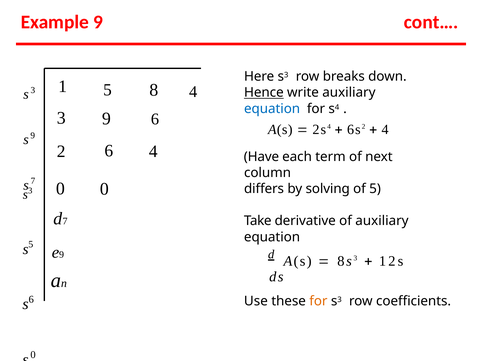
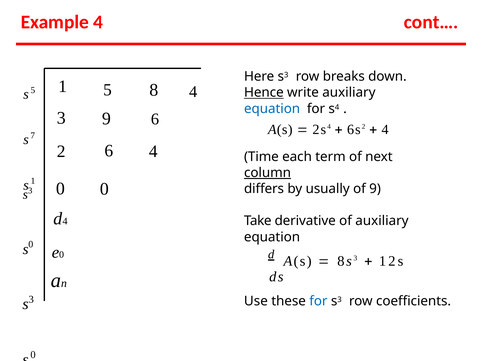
Example 9: 9 -> 4
3 at (33, 90): 3 -> 5
9 at (33, 136): 9 -> 7
Have: Have -> Time
column underline: none -> present
7 at (33, 181): 7 -> 1
solving: solving -> usually
of 5: 5 -> 9
d 7: 7 -> 4
5 at (31, 245): 5 -> 0
9 at (62, 255): 9 -> 0
6 at (31, 300): 6 -> 3
for at (318, 302) colour: orange -> blue
